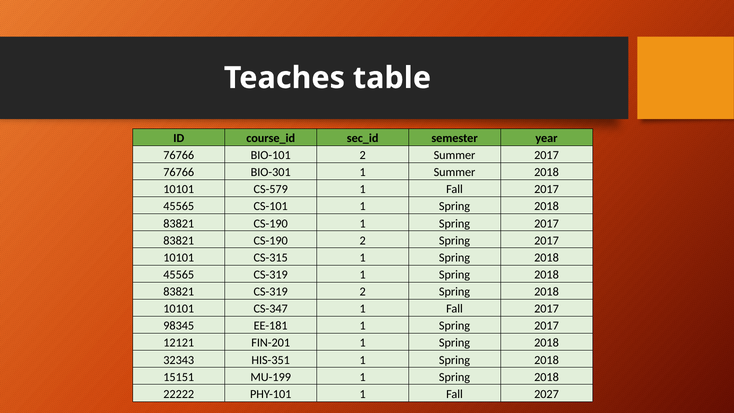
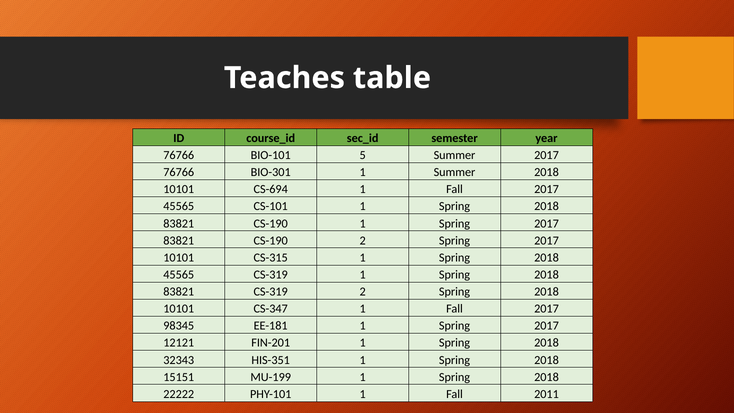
BIO-101 2: 2 -> 5
CS-579: CS-579 -> CS-694
2027: 2027 -> 2011
